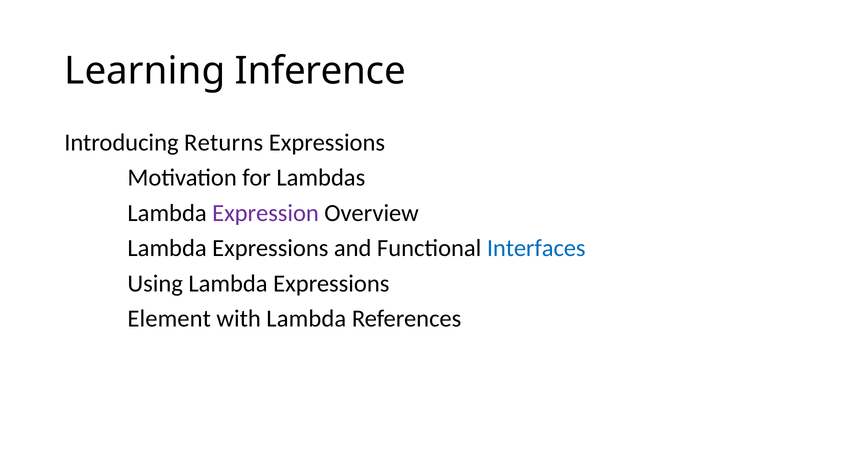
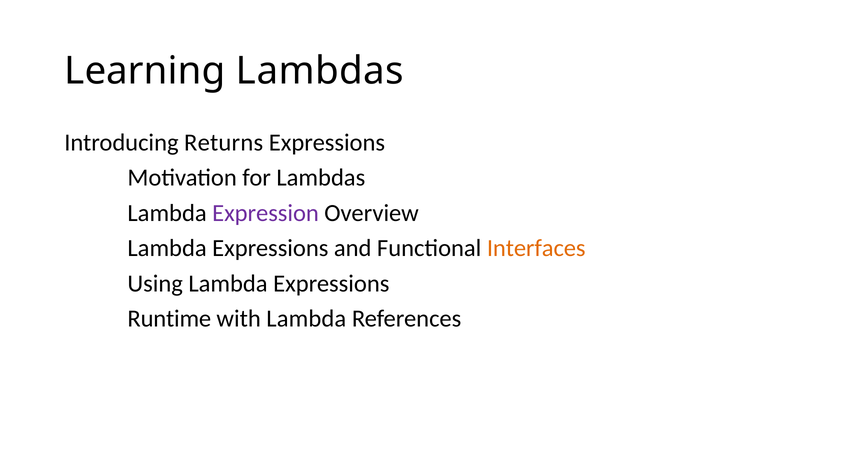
Learning Inference: Inference -> Lambdas
Interfaces colour: blue -> orange
Element: Element -> Runtime
